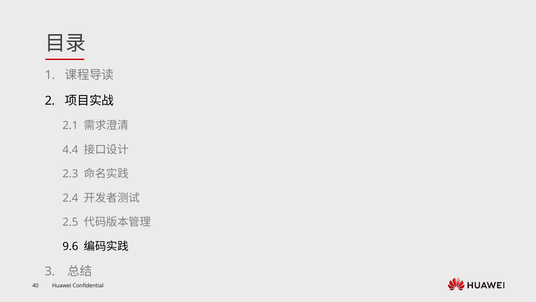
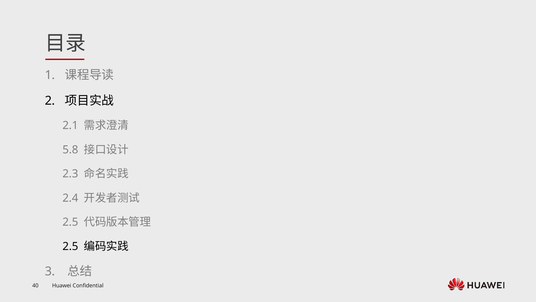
4.4: 4.4 -> 5.8
9.6 at (70, 246): 9.6 -> 2.5
